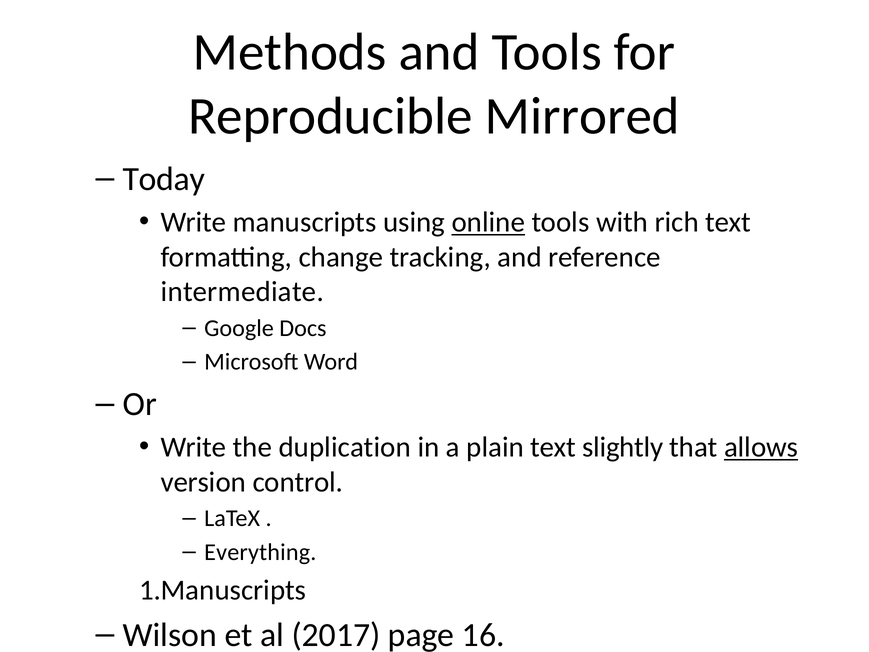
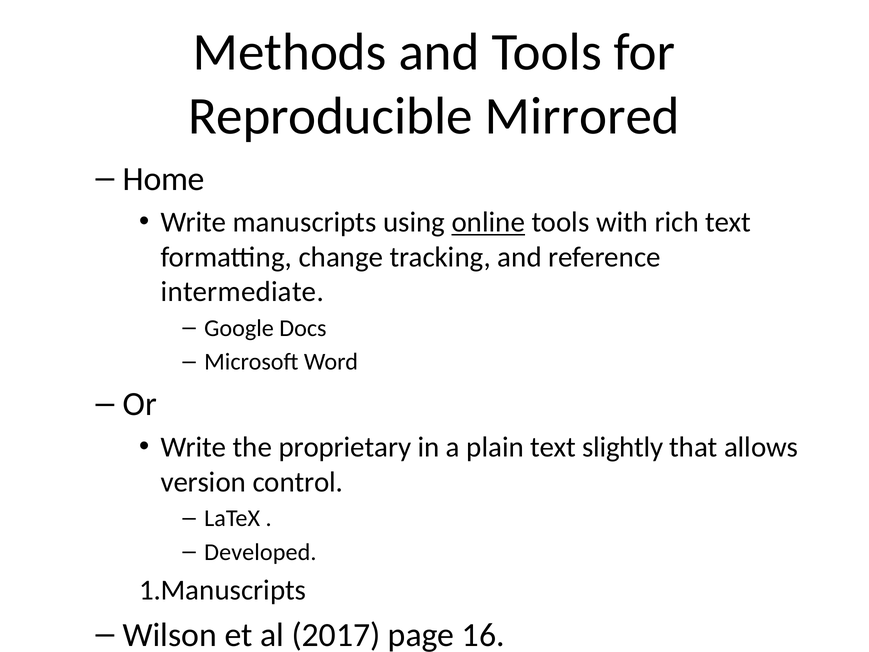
Today: Today -> Home
duplication: duplication -> proprietary
allows underline: present -> none
Everything: Everything -> Developed
